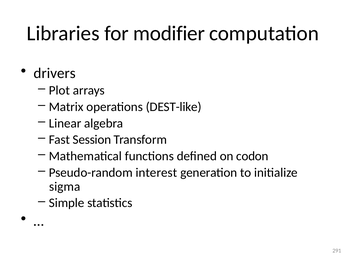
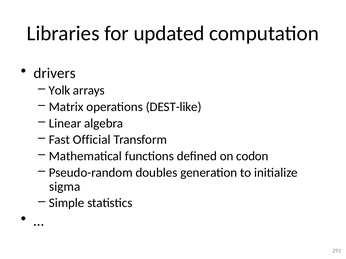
modifier: modifier -> updated
Plot: Plot -> Yolk
Session: Session -> Official
interest: interest -> doubles
